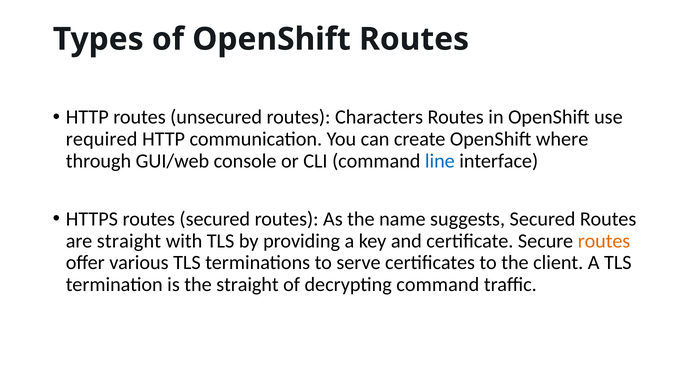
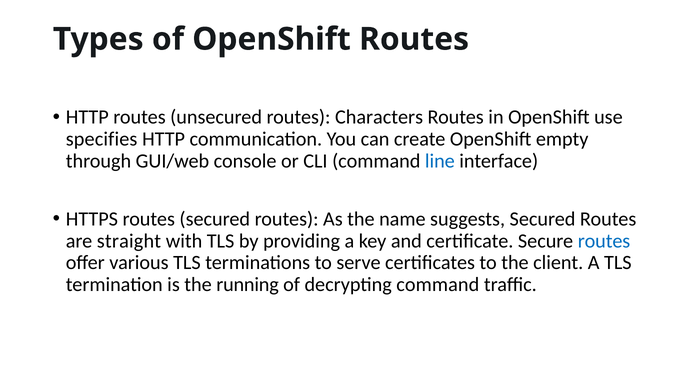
required: required -> specifies
where: where -> empty
routes at (604, 241) colour: orange -> blue
the straight: straight -> running
